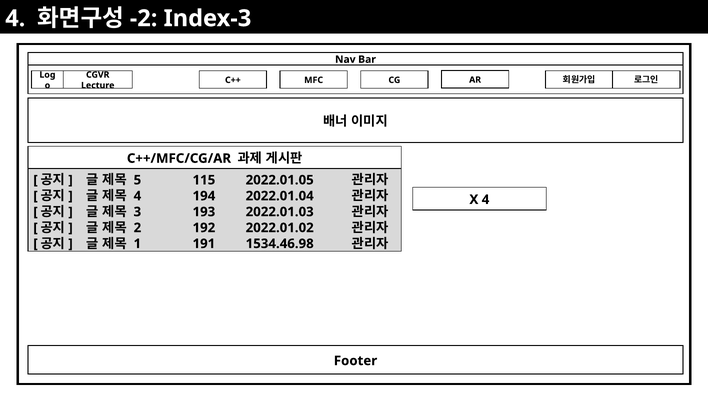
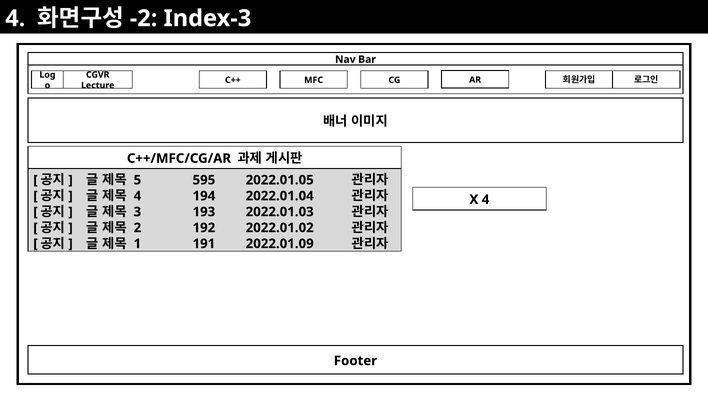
115: 115 -> 595
1534.46.98: 1534.46.98 -> 2022.01.09
